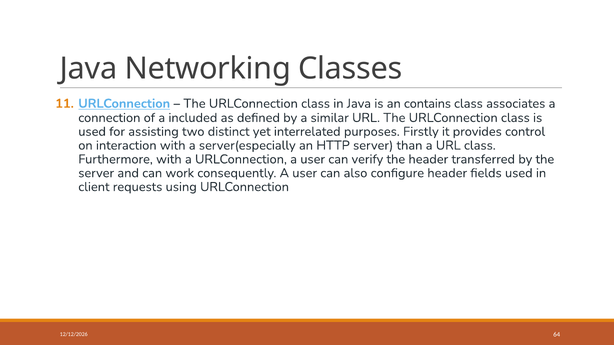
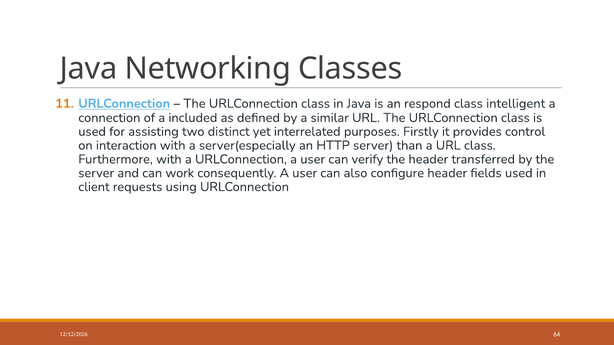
contains: contains -> respond
associates: associates -> intelligent
